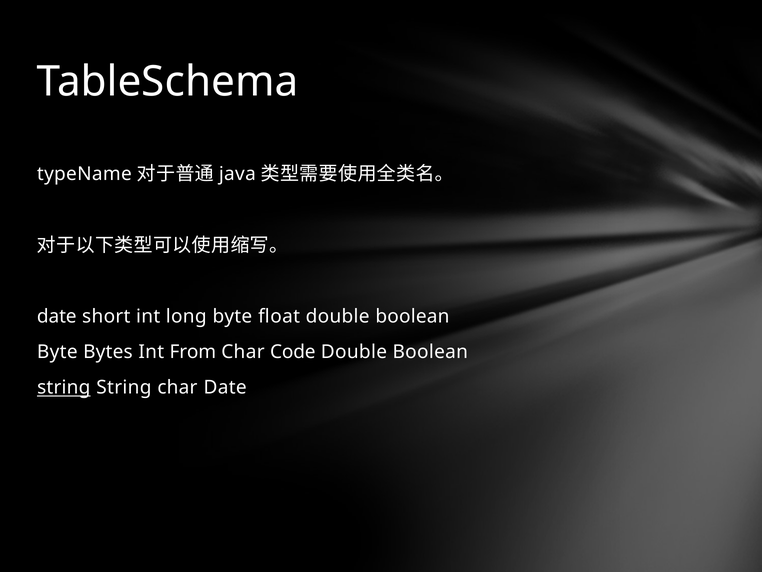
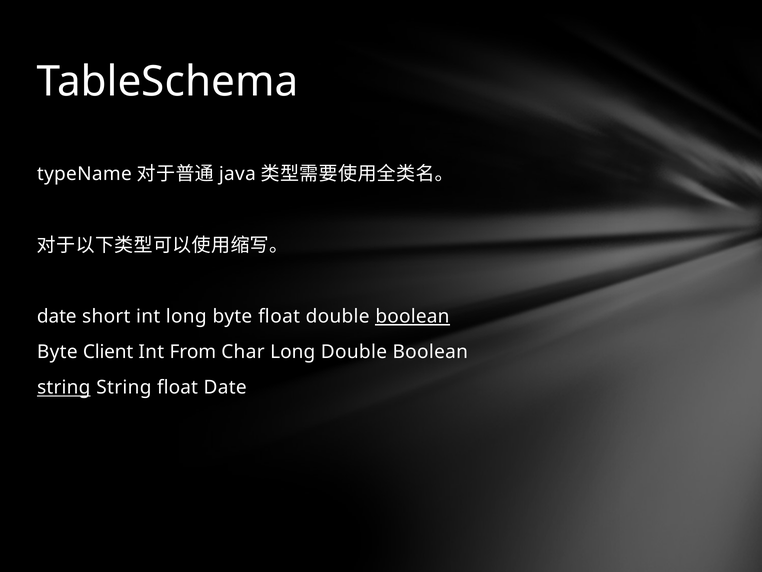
boolean at (412, 316) underline: none -> present
Bytes: Bytes -> Client
Char Code: Code -> Long
String char: char -> float
